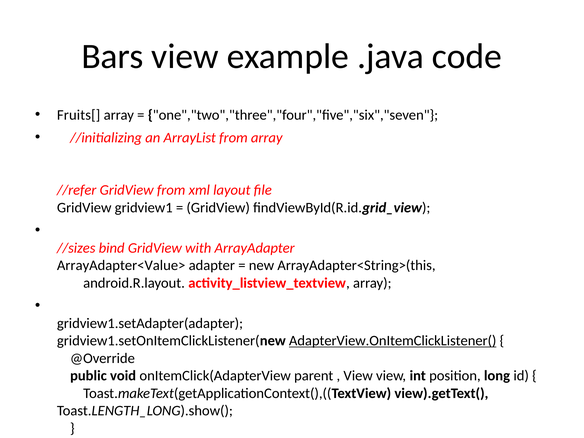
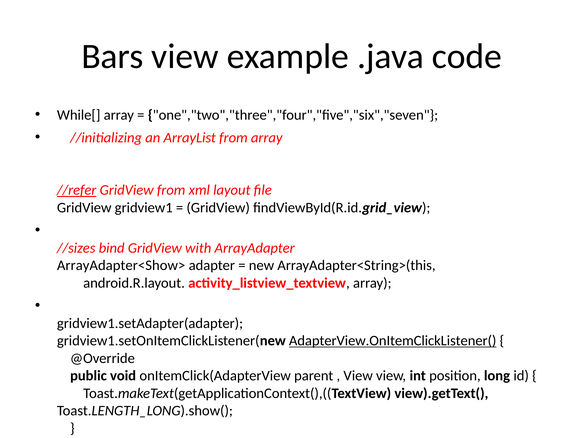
Fruits[: Fruits[ -> While[
//refer underline: none -> present
ArrayAdapter<Value>: ArrayAdapter<Value> -> ArrayAdapter<Show>
